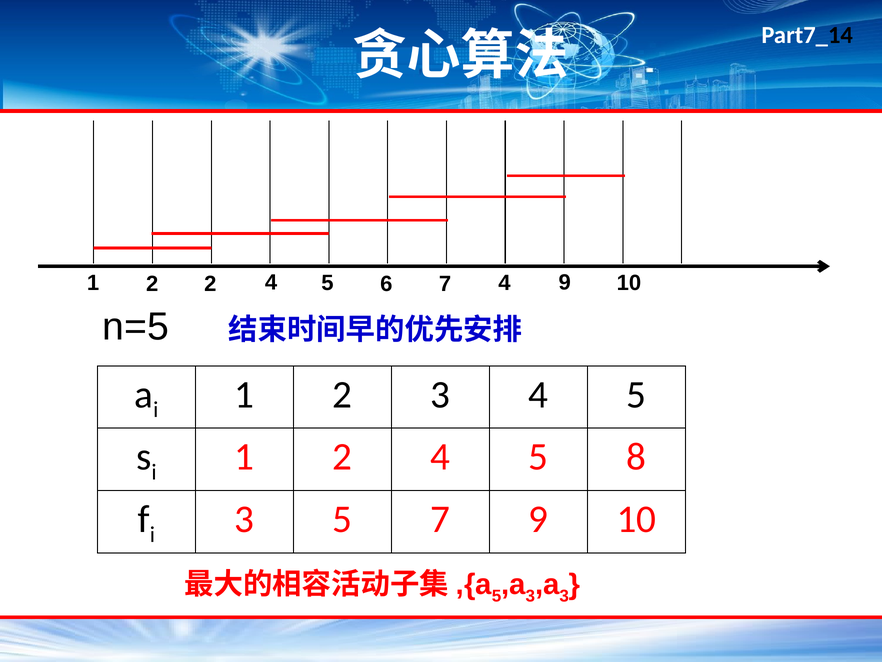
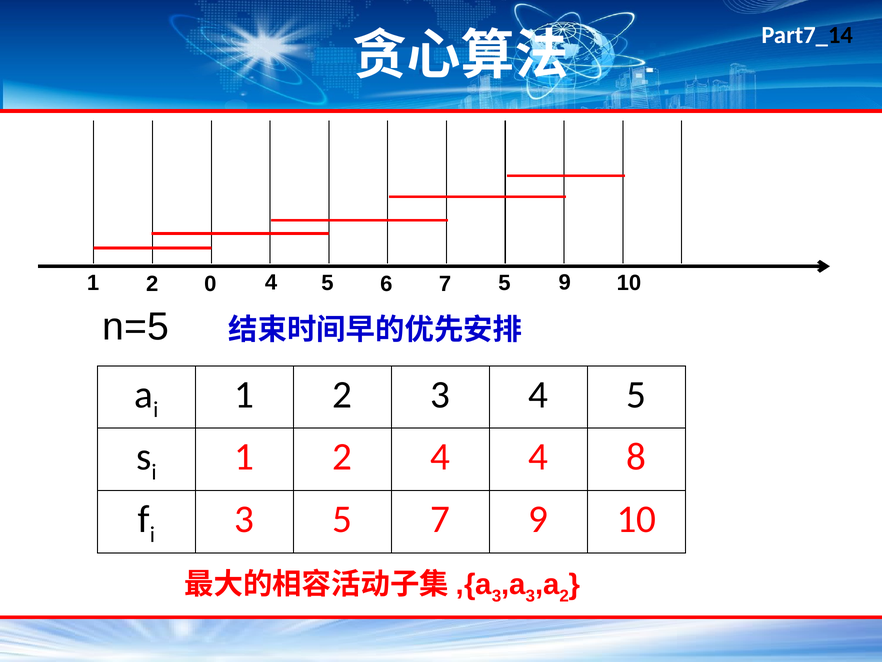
2 2: 2 -> 0
5 4: 4 -> 5
2 4 5: 5 -> 4
5 at (497, 595): 5 -> 3
3 at (564, 595): 3 -> 2
